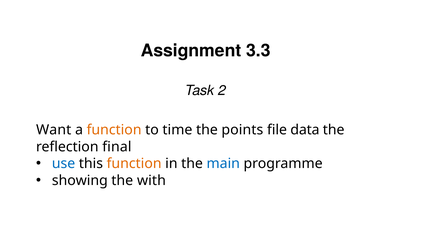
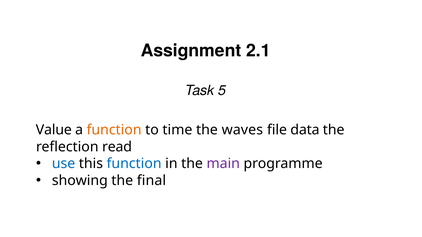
3.3: 3.3 -> 2.1
2: 2 -> 5
Want: Want -> Value
points: points -> waves
final: final -> read
function at (134, 164) colour: orange -> blue
main colour: blue -> purple
with: with -> final
